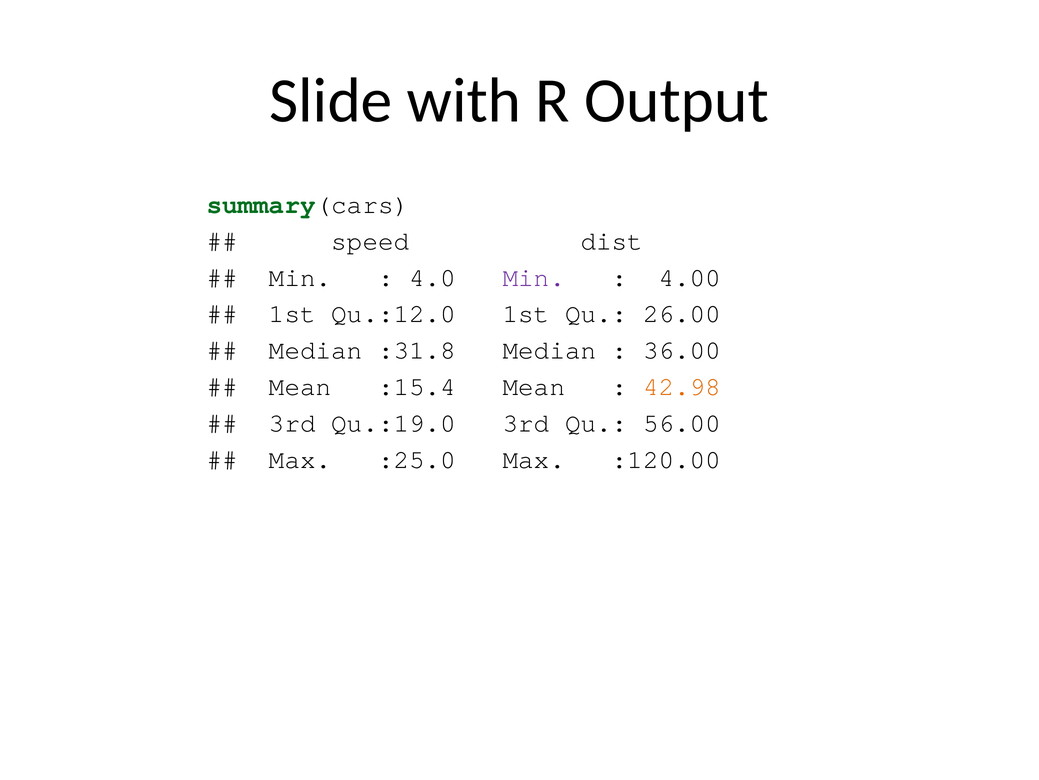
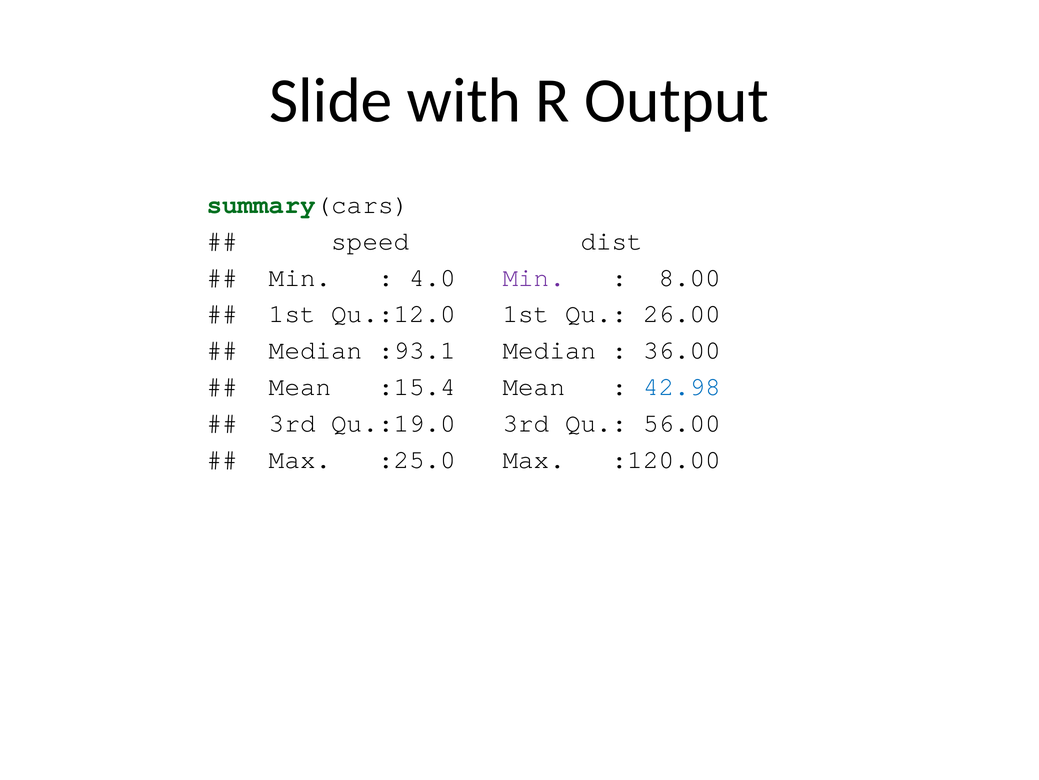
4.00: 4.00 -> 8.00
:31.8: :31.8 -> :93.1
42.98 colour: orange -> blue
